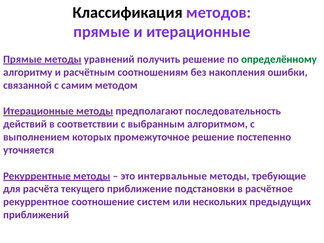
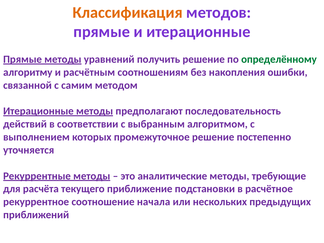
Классификация colour: black -> orange
интервальные: интервальные -> аналитические
систем: систем -> начала
